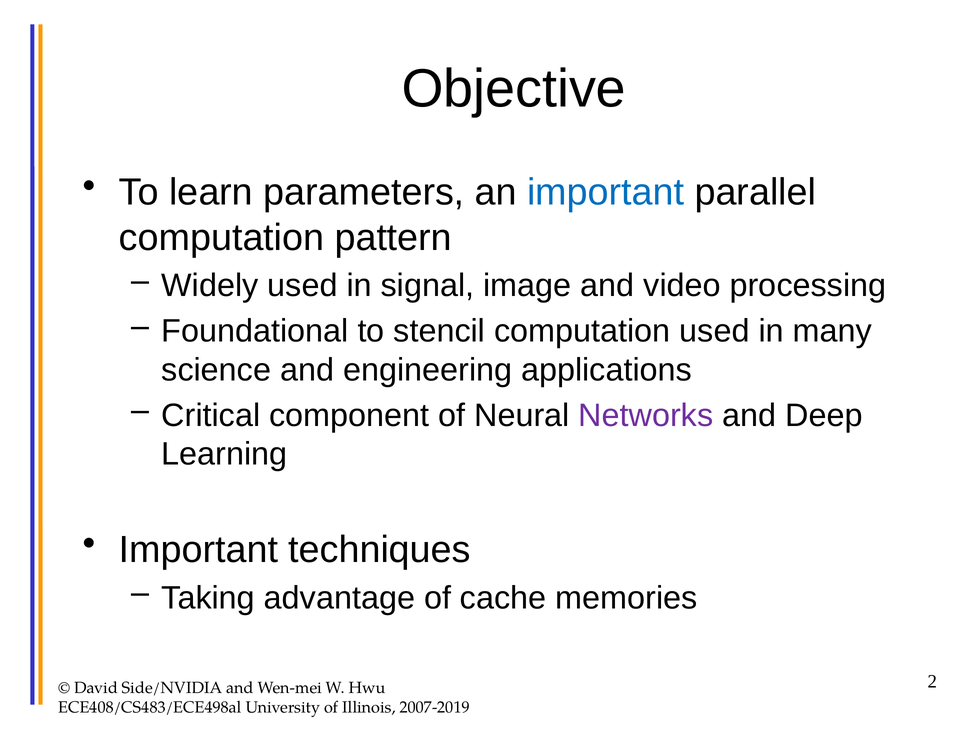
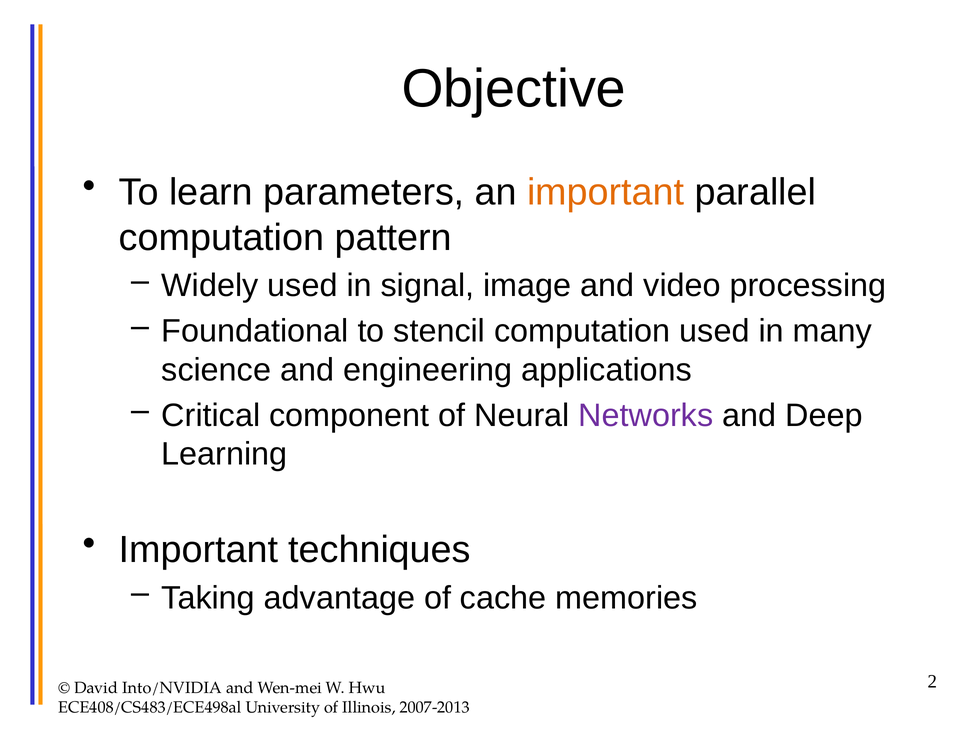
important at (606, 192) colour: blue -> orange
Side/NVIDIA: Side/NVIDIA -> Into/NVIDIA
2007-2019: 2007-2019 -> 2007-2013
